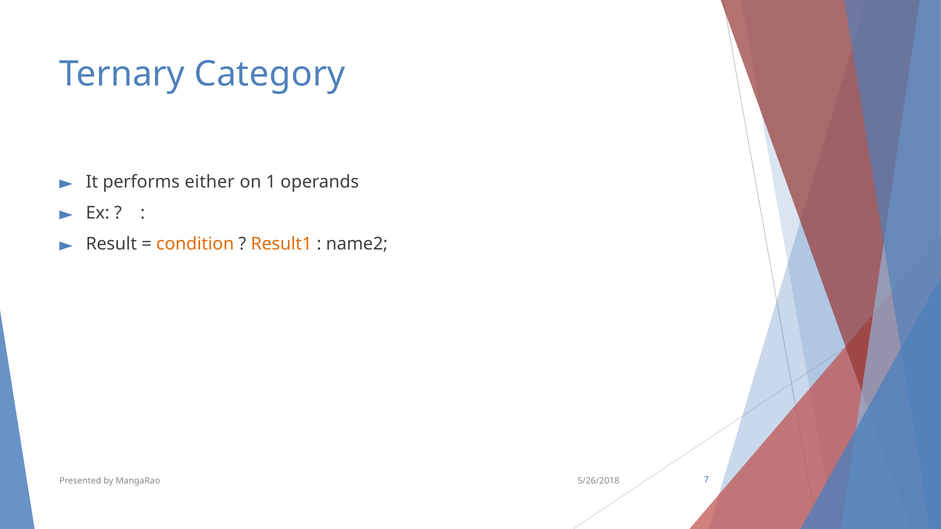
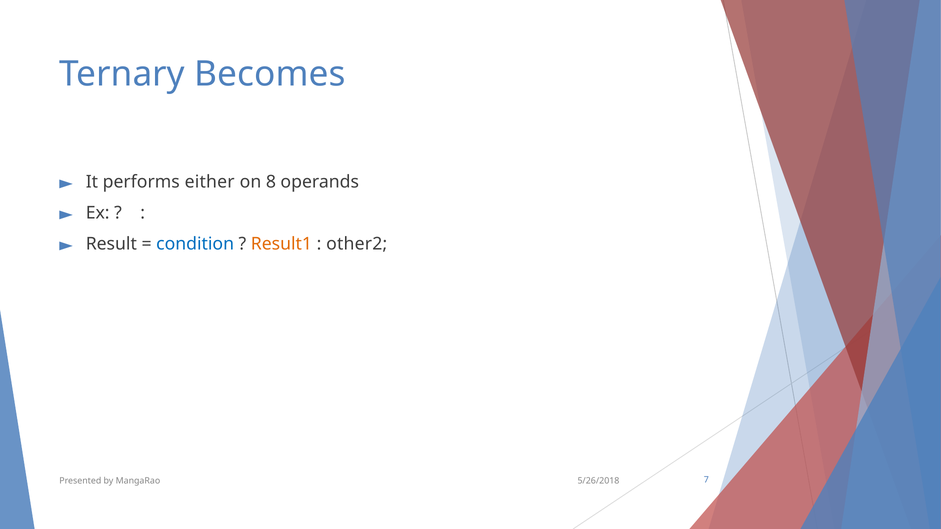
Category: Category -> Becomes
1: 1 -> 8
condition colour: orange -> blue
name2: name2 -> other2
